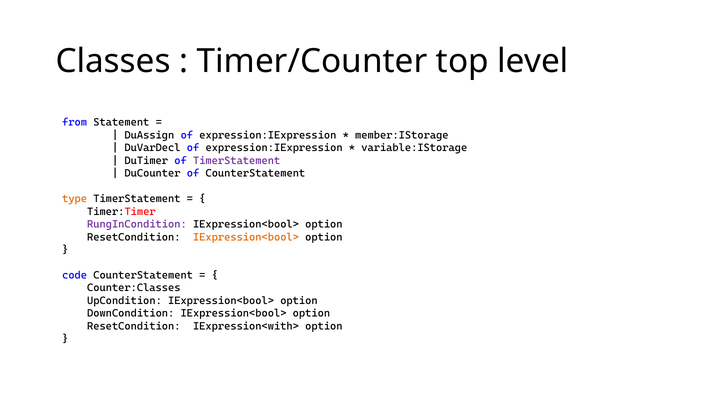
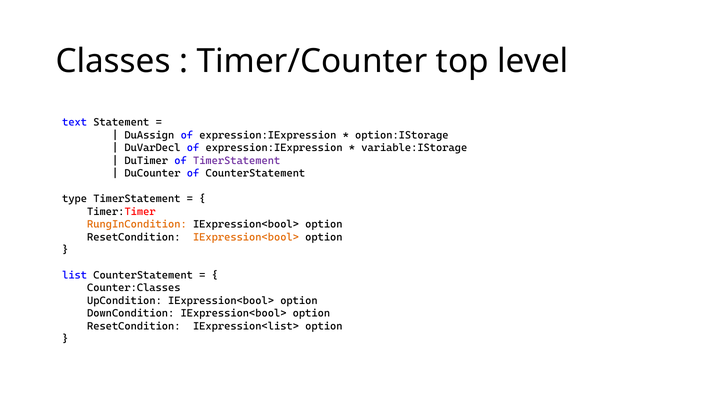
from: from -> text
member:IStorage: member:IStorage -> option:IStorage
type colour: orange -> black
RungInCondition colour: purple -> orange
code: code -> list
IExpression<with>: IExpression<with> -> IExpression<list>
